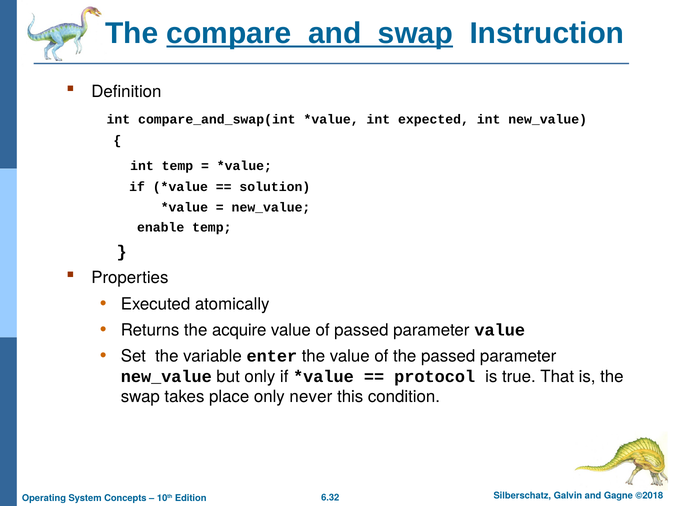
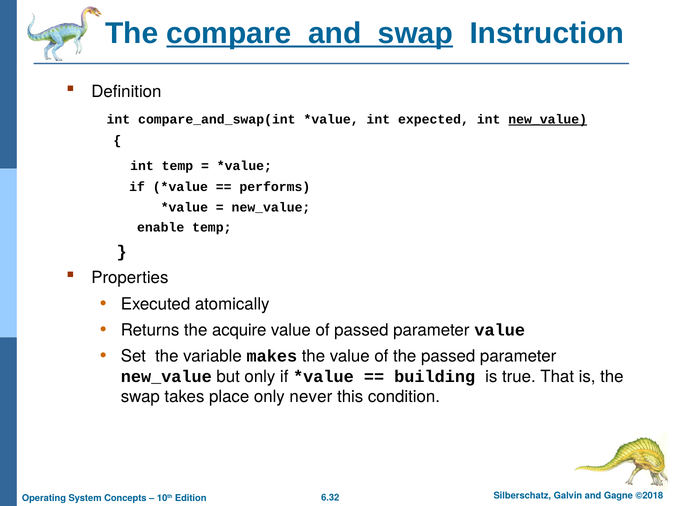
new_value at (548, 119) underline: none -> present
solution: solution -> performs
enter: enter -> makes
protocol: protocol -> building
